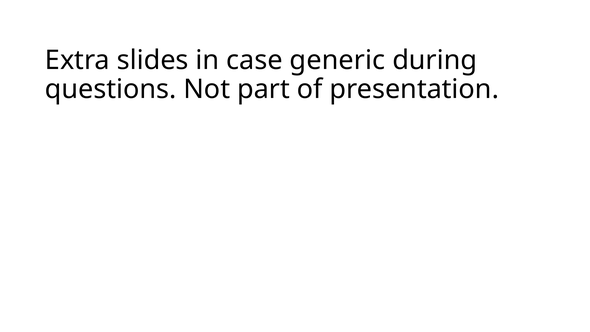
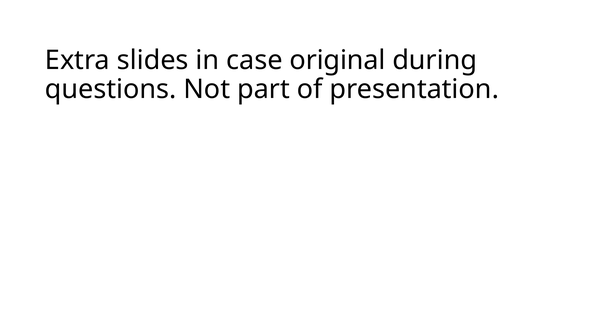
generic: generic -> original
